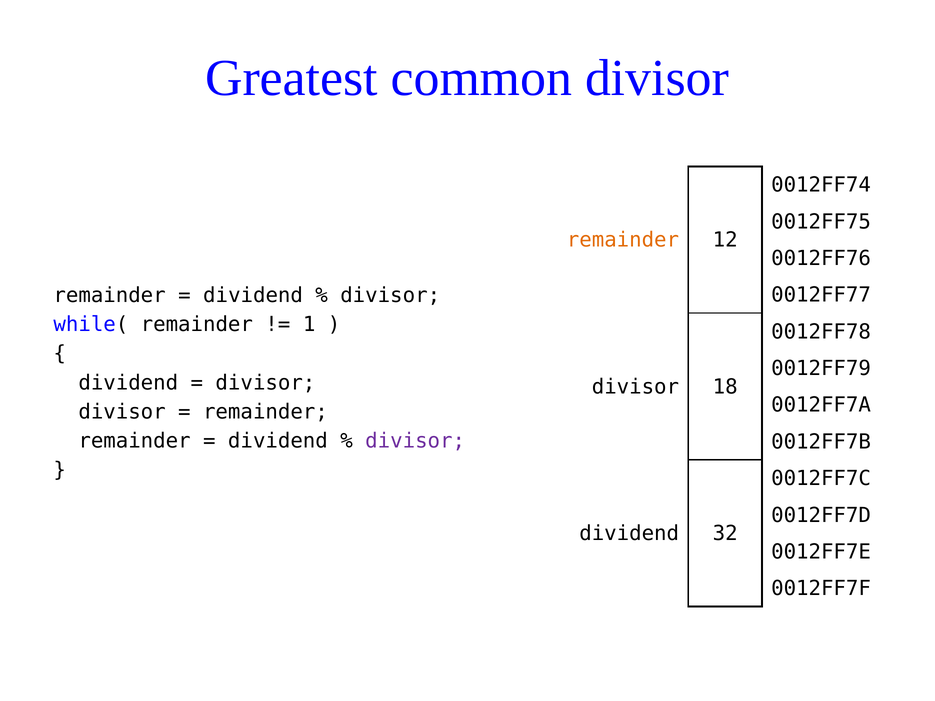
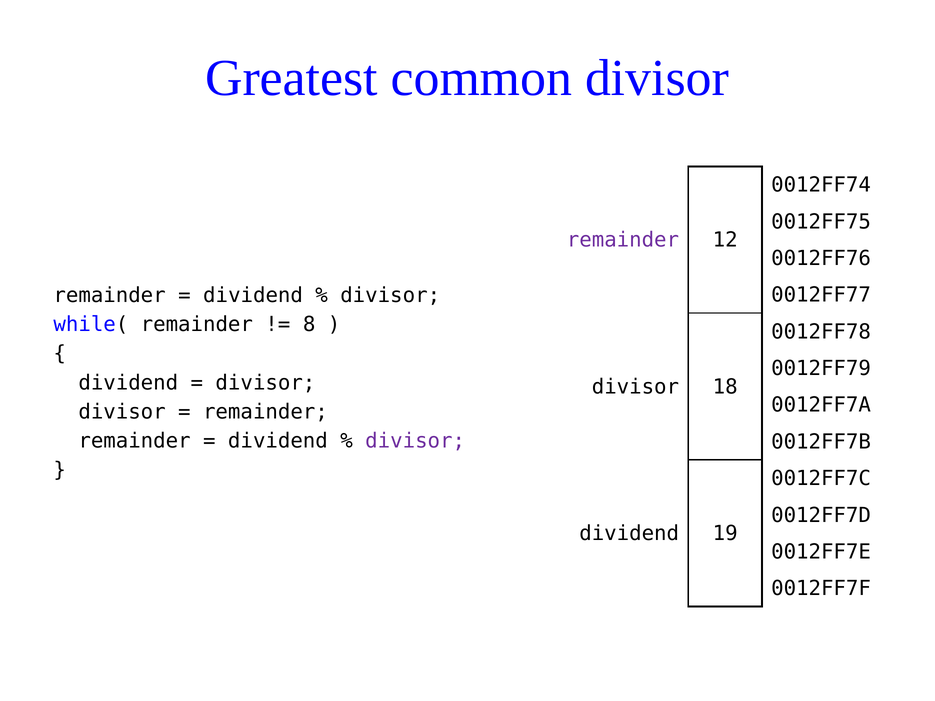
remainder at (623, 240) colour: orange -> purple
1: 1 -> 8
32: 32 -> 19
